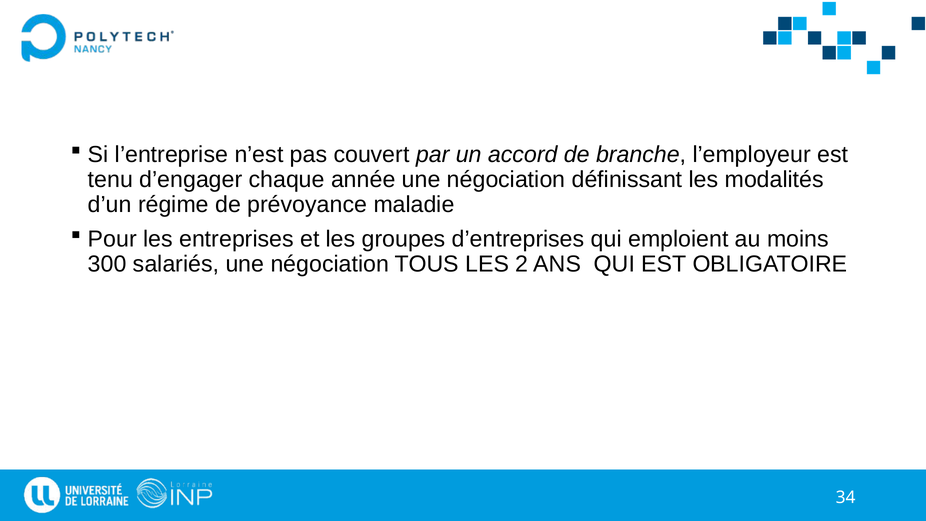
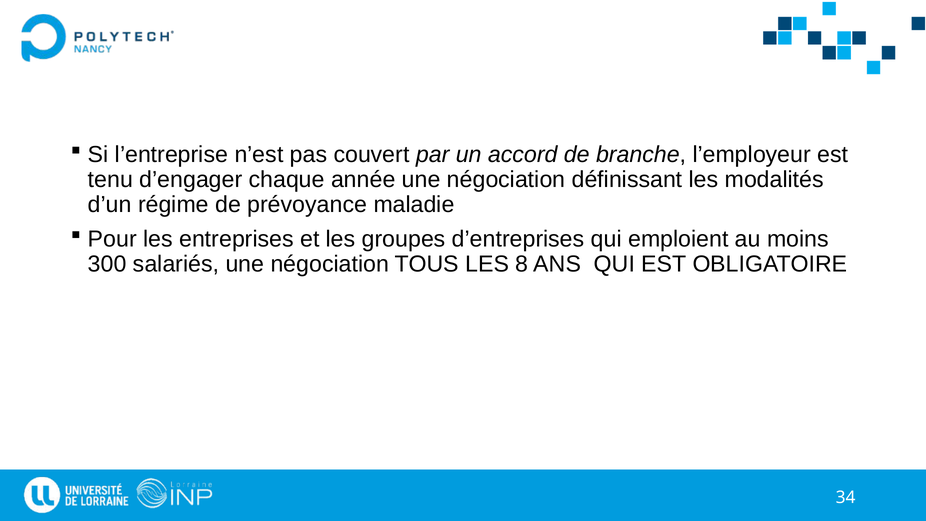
2: 2 -> 8
